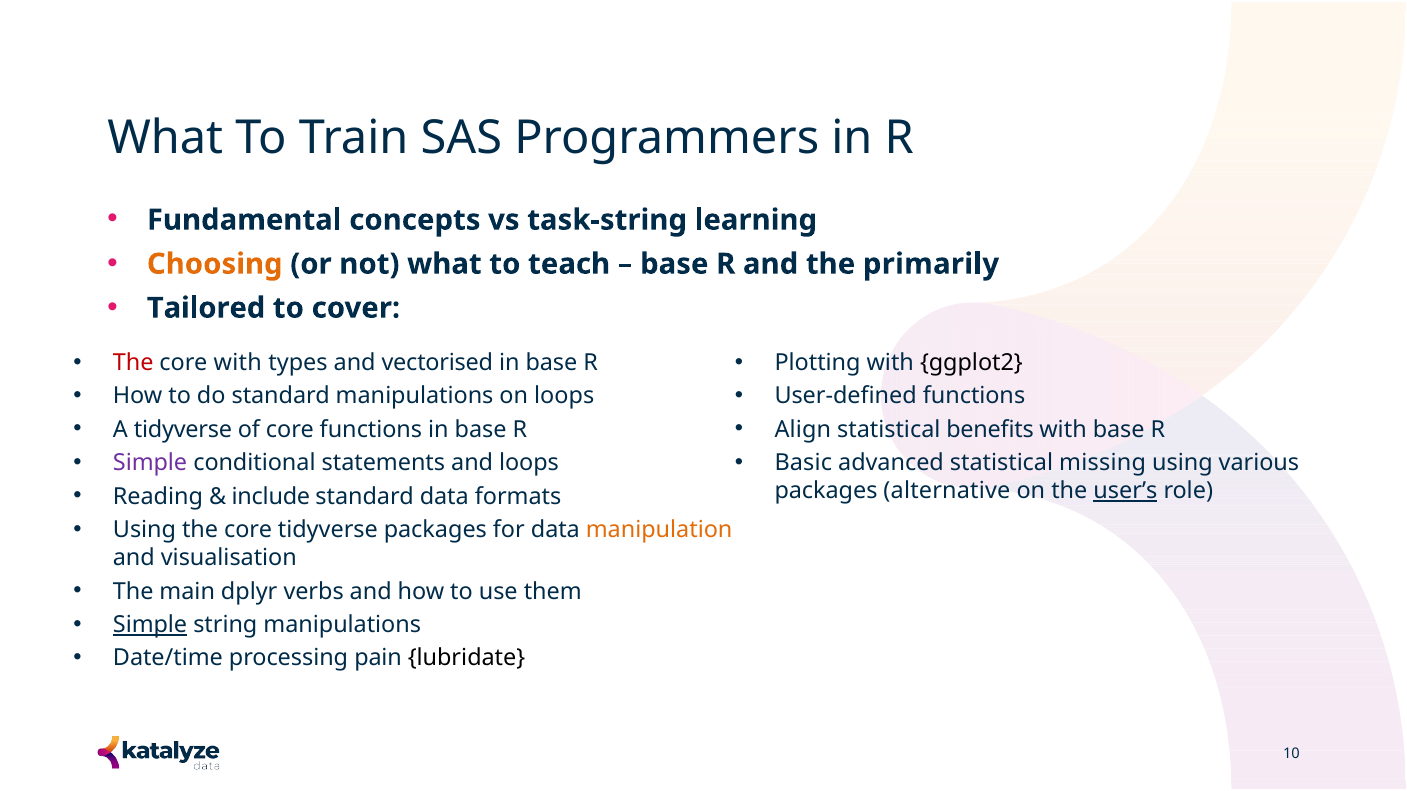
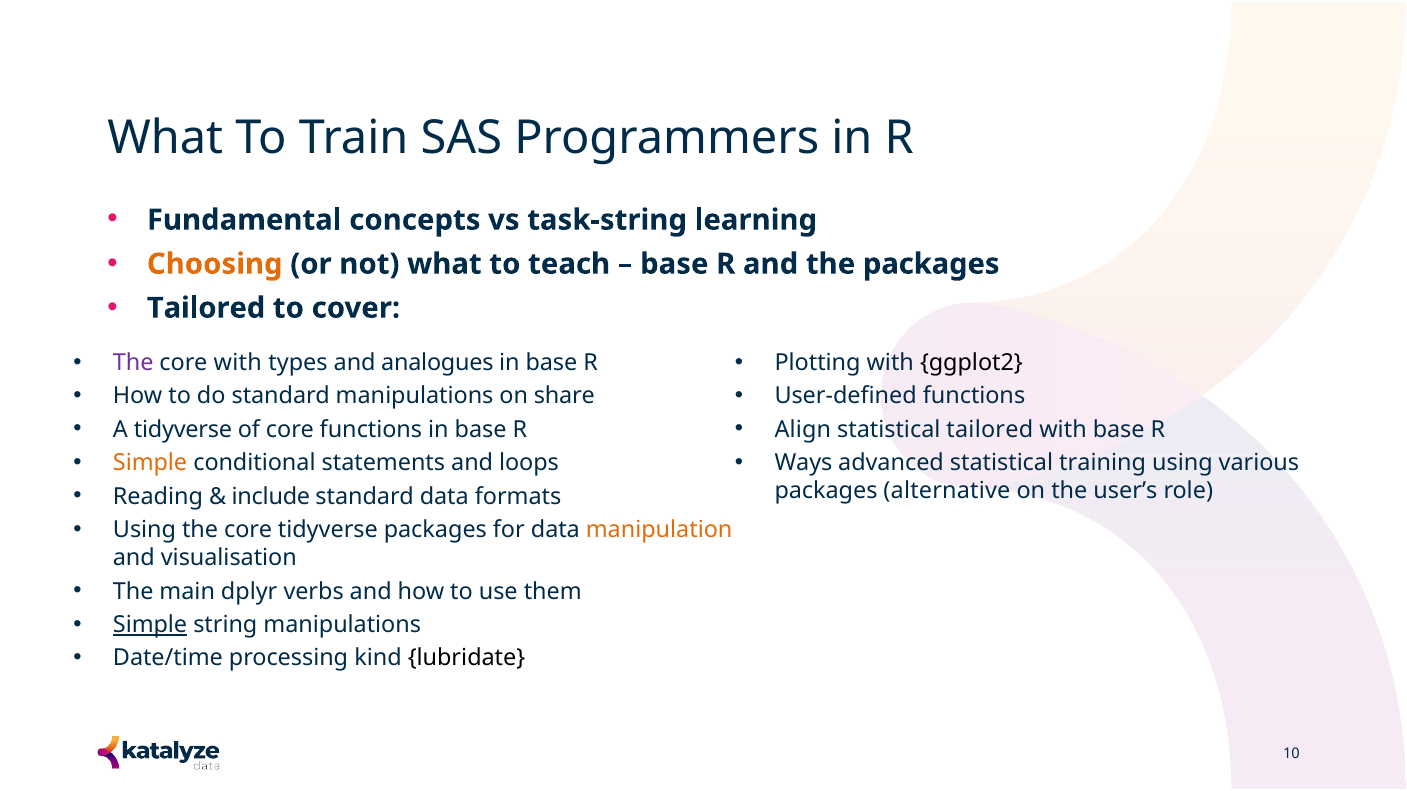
the primarily: primarily -> packages
The at (133, 363) colour: red -> purple
vectorised: vectorised -> analogues
on loops: loops -> share
statistical benefits: benefits -> tailored
Simple at (150, 463) colour: purple -> orange
Basic: Basic -> Ways
missing: missing -> training
user’s underline: present -> none
pain: pain -> kind
